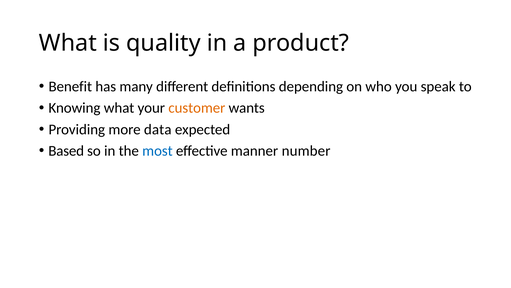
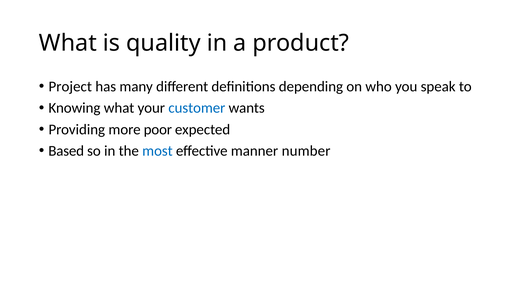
Benefit: Benefit -> Project
customer colour: orange -> blue
data: data -> poor
